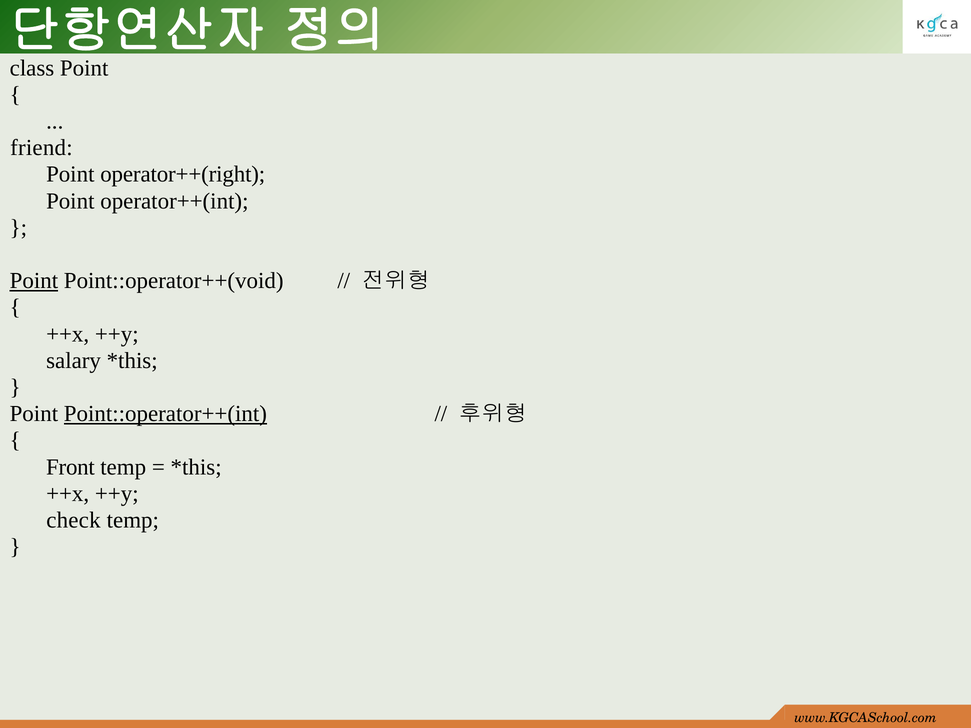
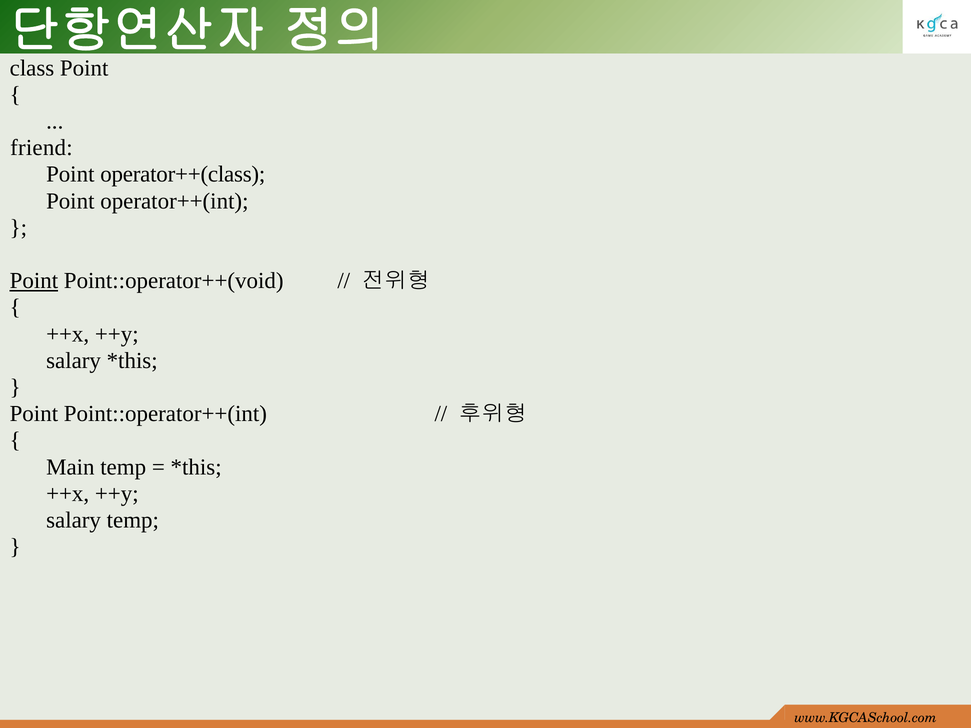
operator++(right: operator++(right -> operator++(class
Point::operator++(int underline: present -> none
Front: Front -> Main
check at (73, 520): check -> salary
